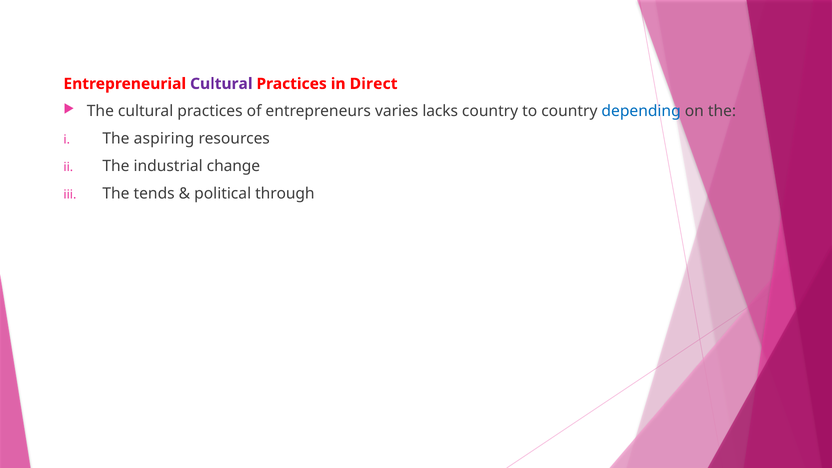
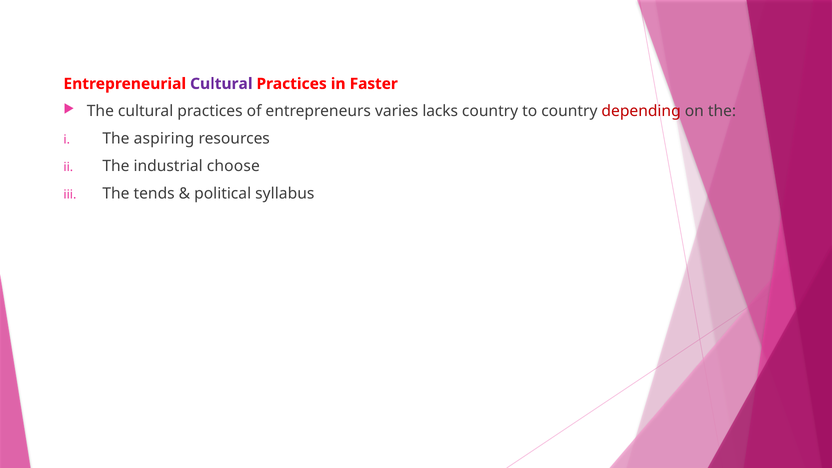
Direct: Direct -> Faster
depending colour: blue -> red
change: change -> choose
through: through -> syllabus
